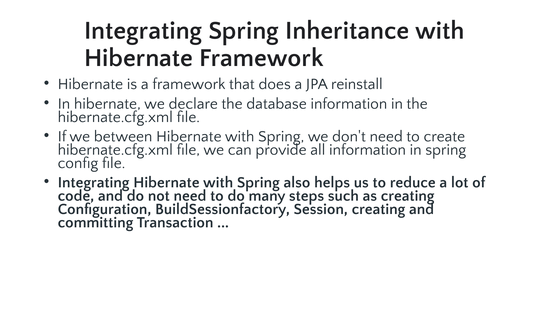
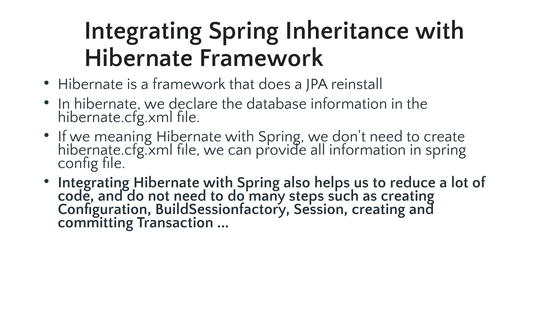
between: between -> meaning
